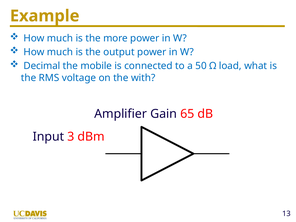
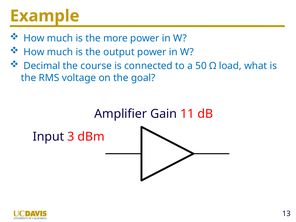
mobile: mobile -> course
with: with -> goal
65: 65 -> 11
